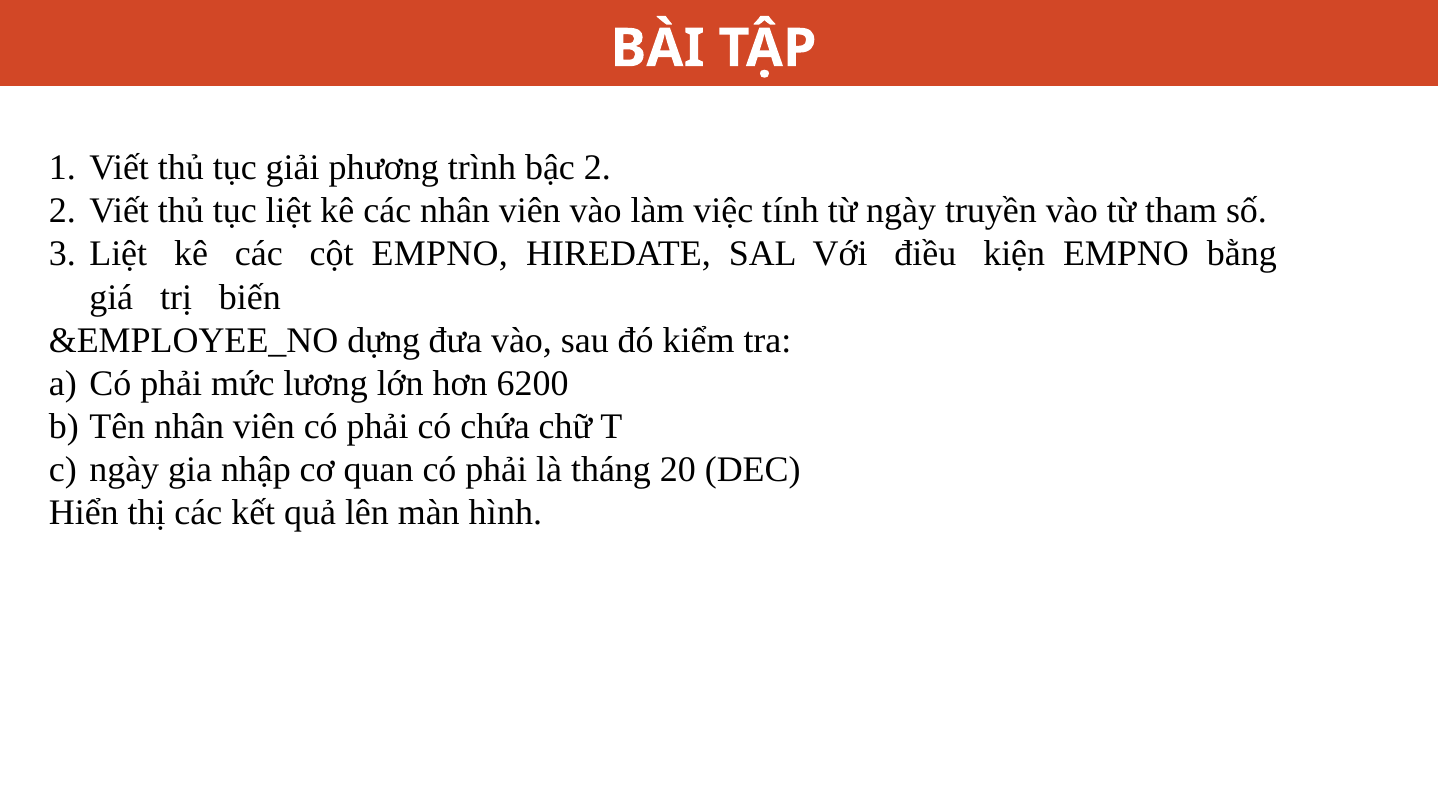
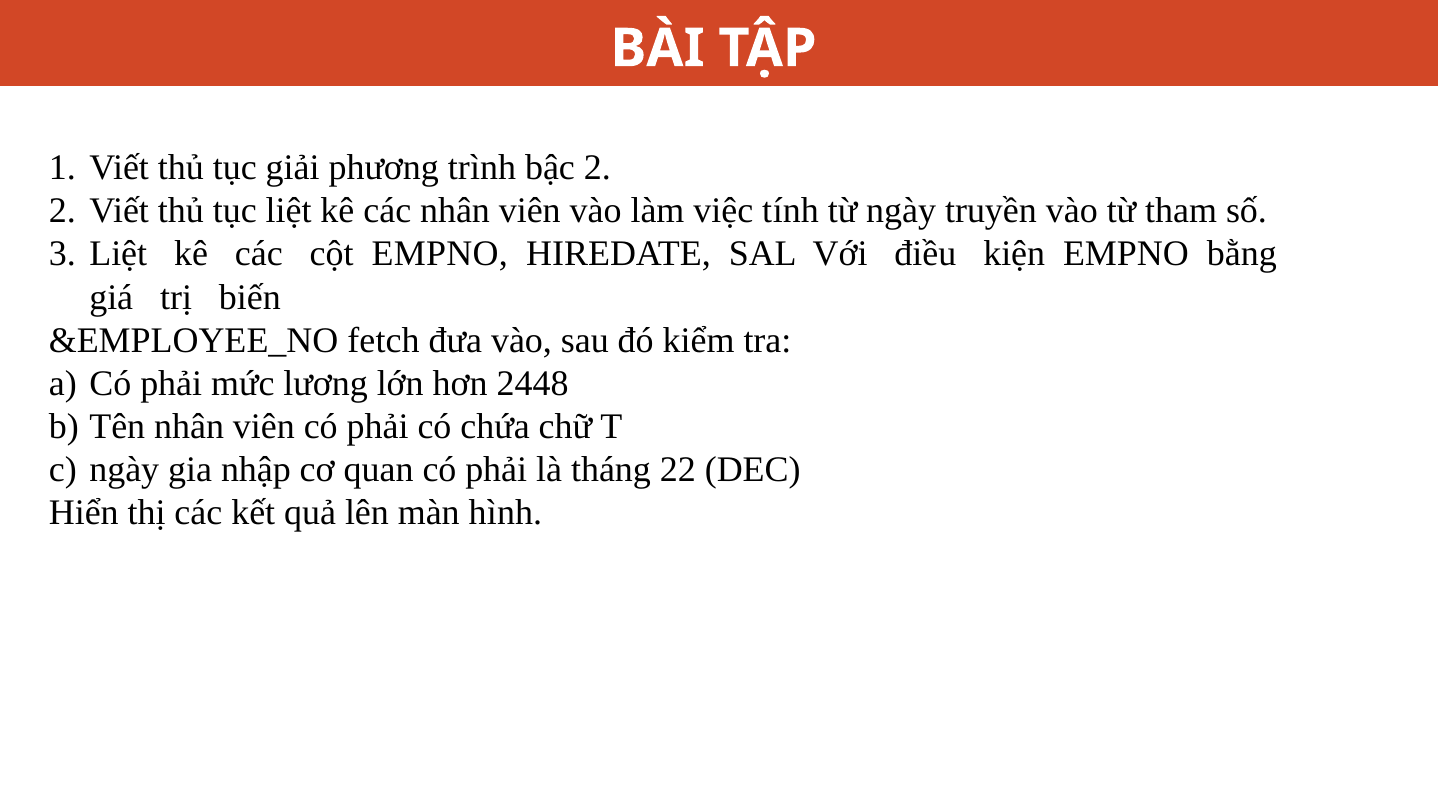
dựng: dựng -> fetch
6200: 6200 -> 2448
20: 20 -> 22
